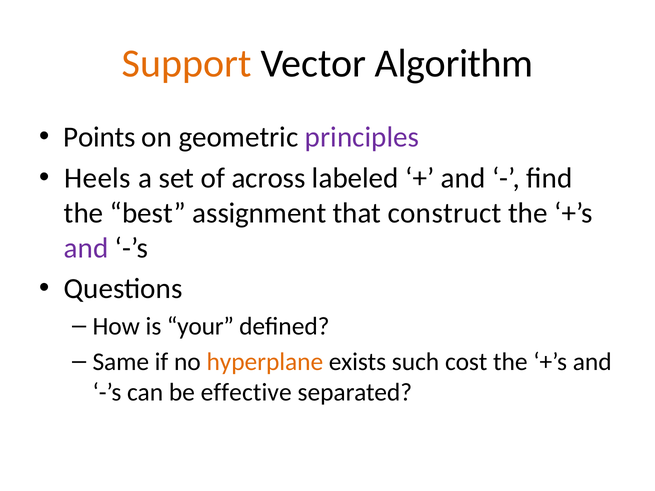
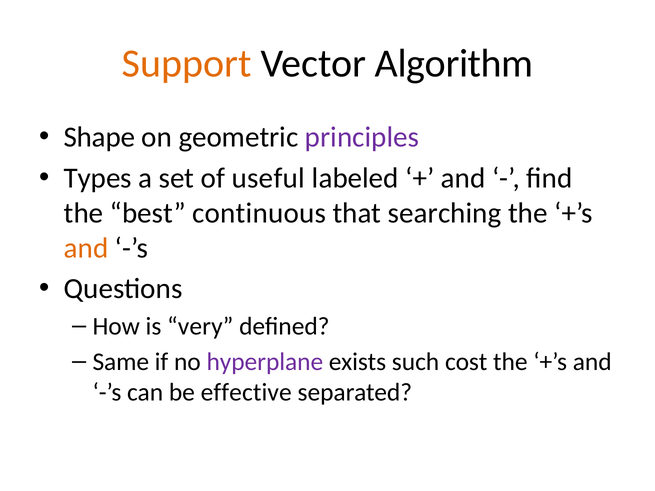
Points: Points -> Shape
Heels: Heels -> Types
across: across -> useful
assignment: assignment -> continuous
construct: construct -> searching
and at (86, 248) colour: purple -> orange
your: your -> very
hyperplane colour: orange -> purple
